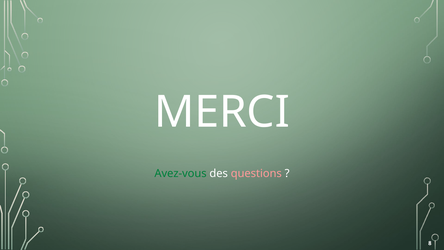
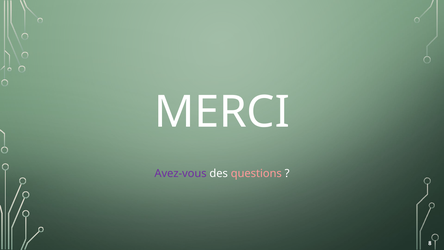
Avez-vous colour: green -> purple
